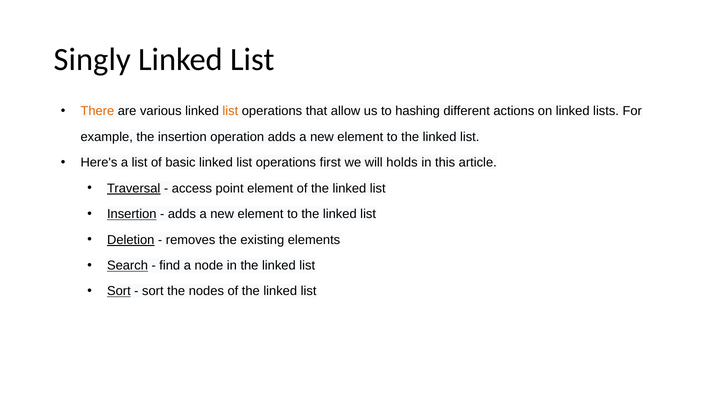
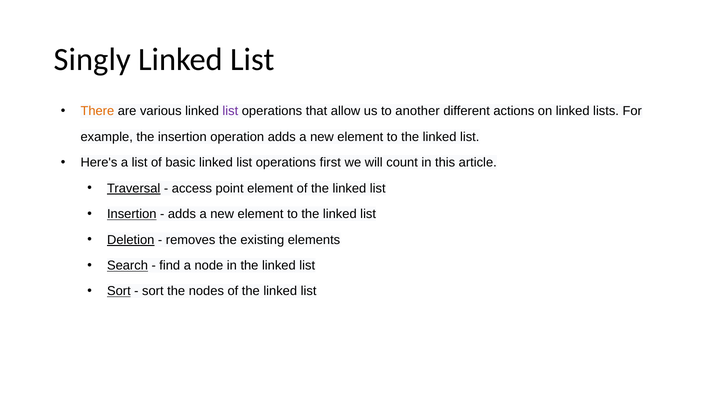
list at (230, 111) colour: orange -> purple
hashing: hashing -> another
holds: holds -> count
